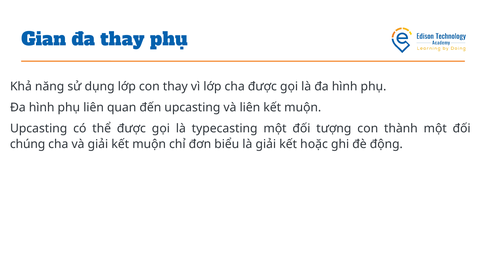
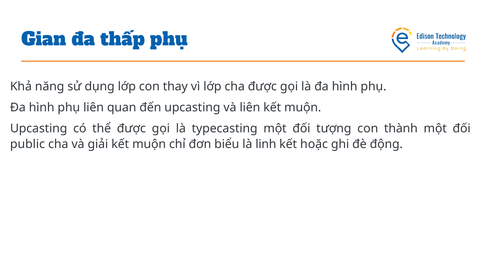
đa thay: thay -> thấp
chúng: chúng -> public
là giải: giải -> linh
